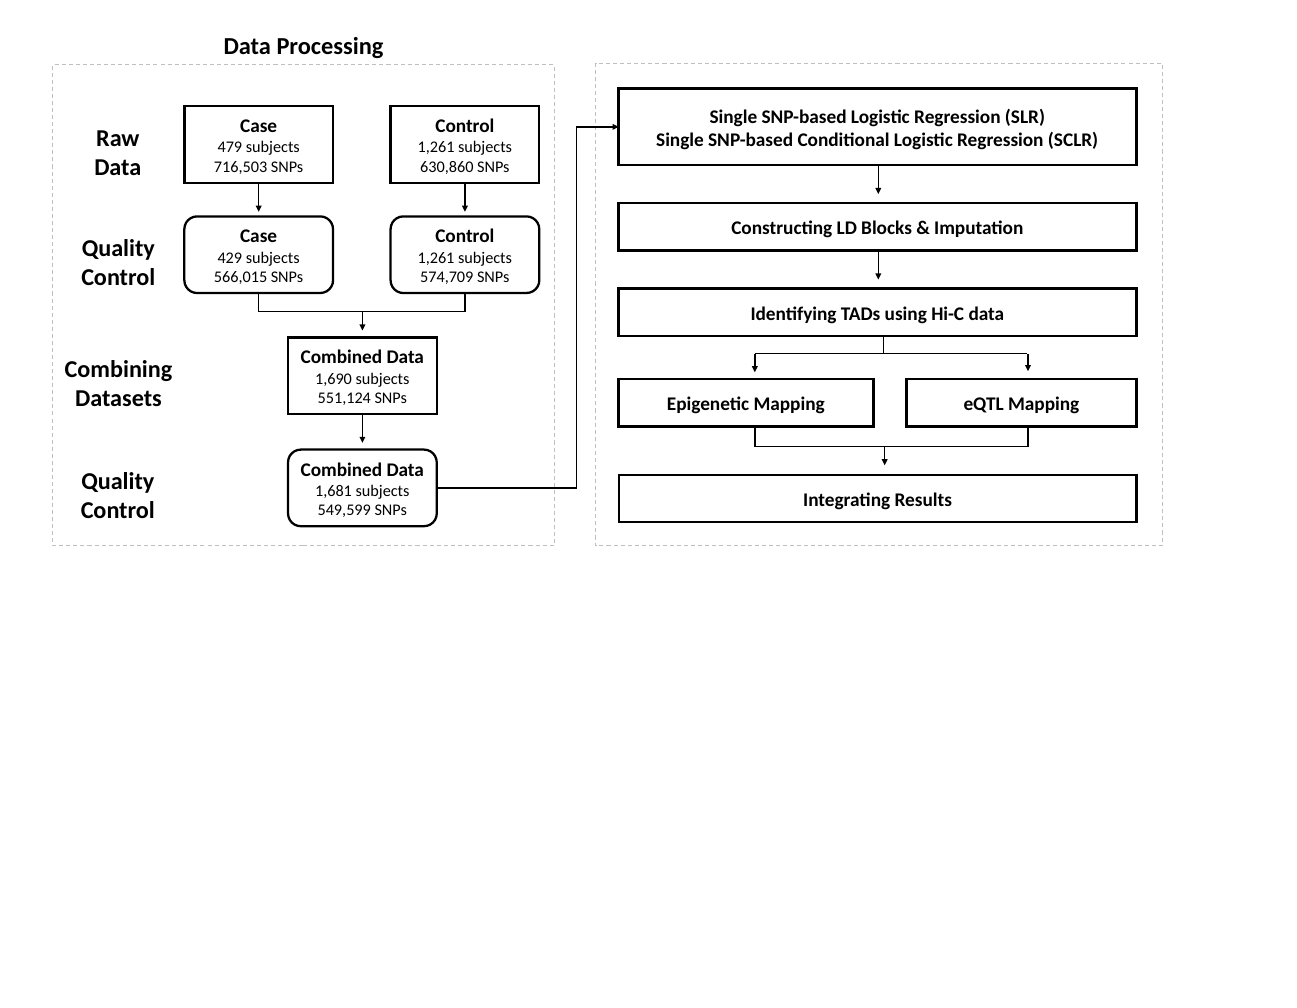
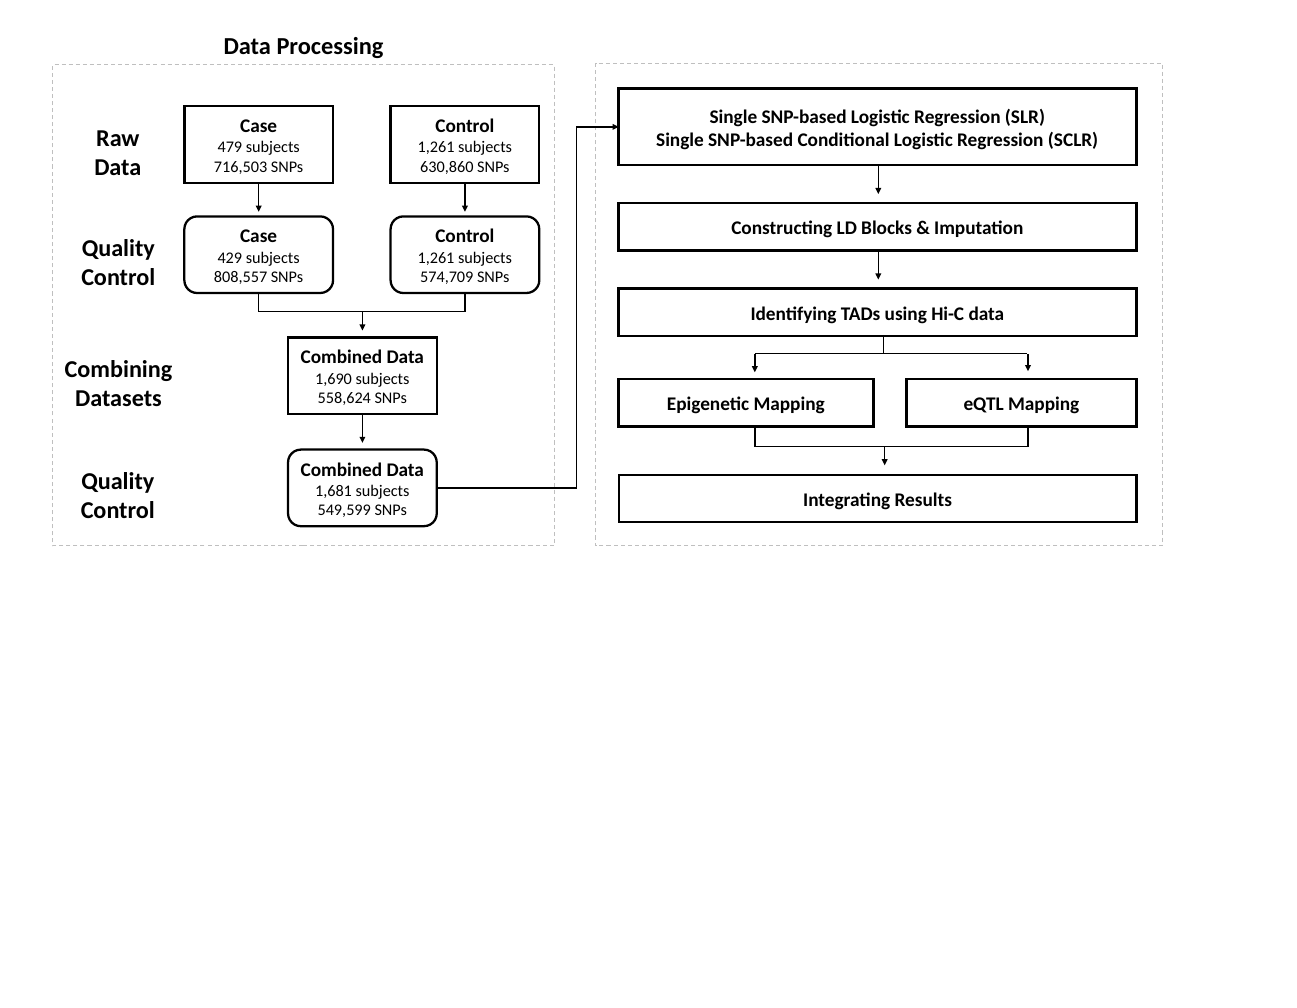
566,015: 566,015 -> 808,557
551,124: 551,124 -> 558,624
